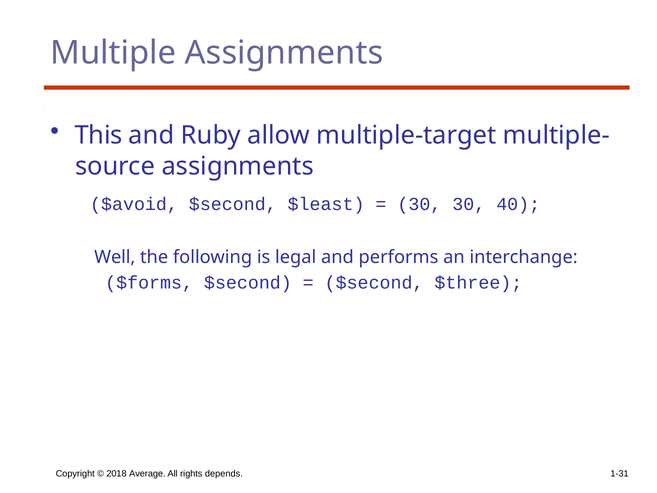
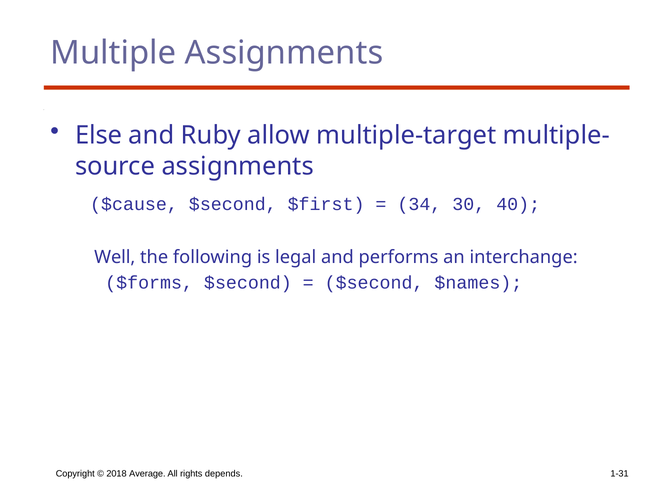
This: This -> Else
$avoid: $avoid -> $cause
$least: $least -> $first
30 at (419, 204): 30 -> 34
$three: $three -> $names
